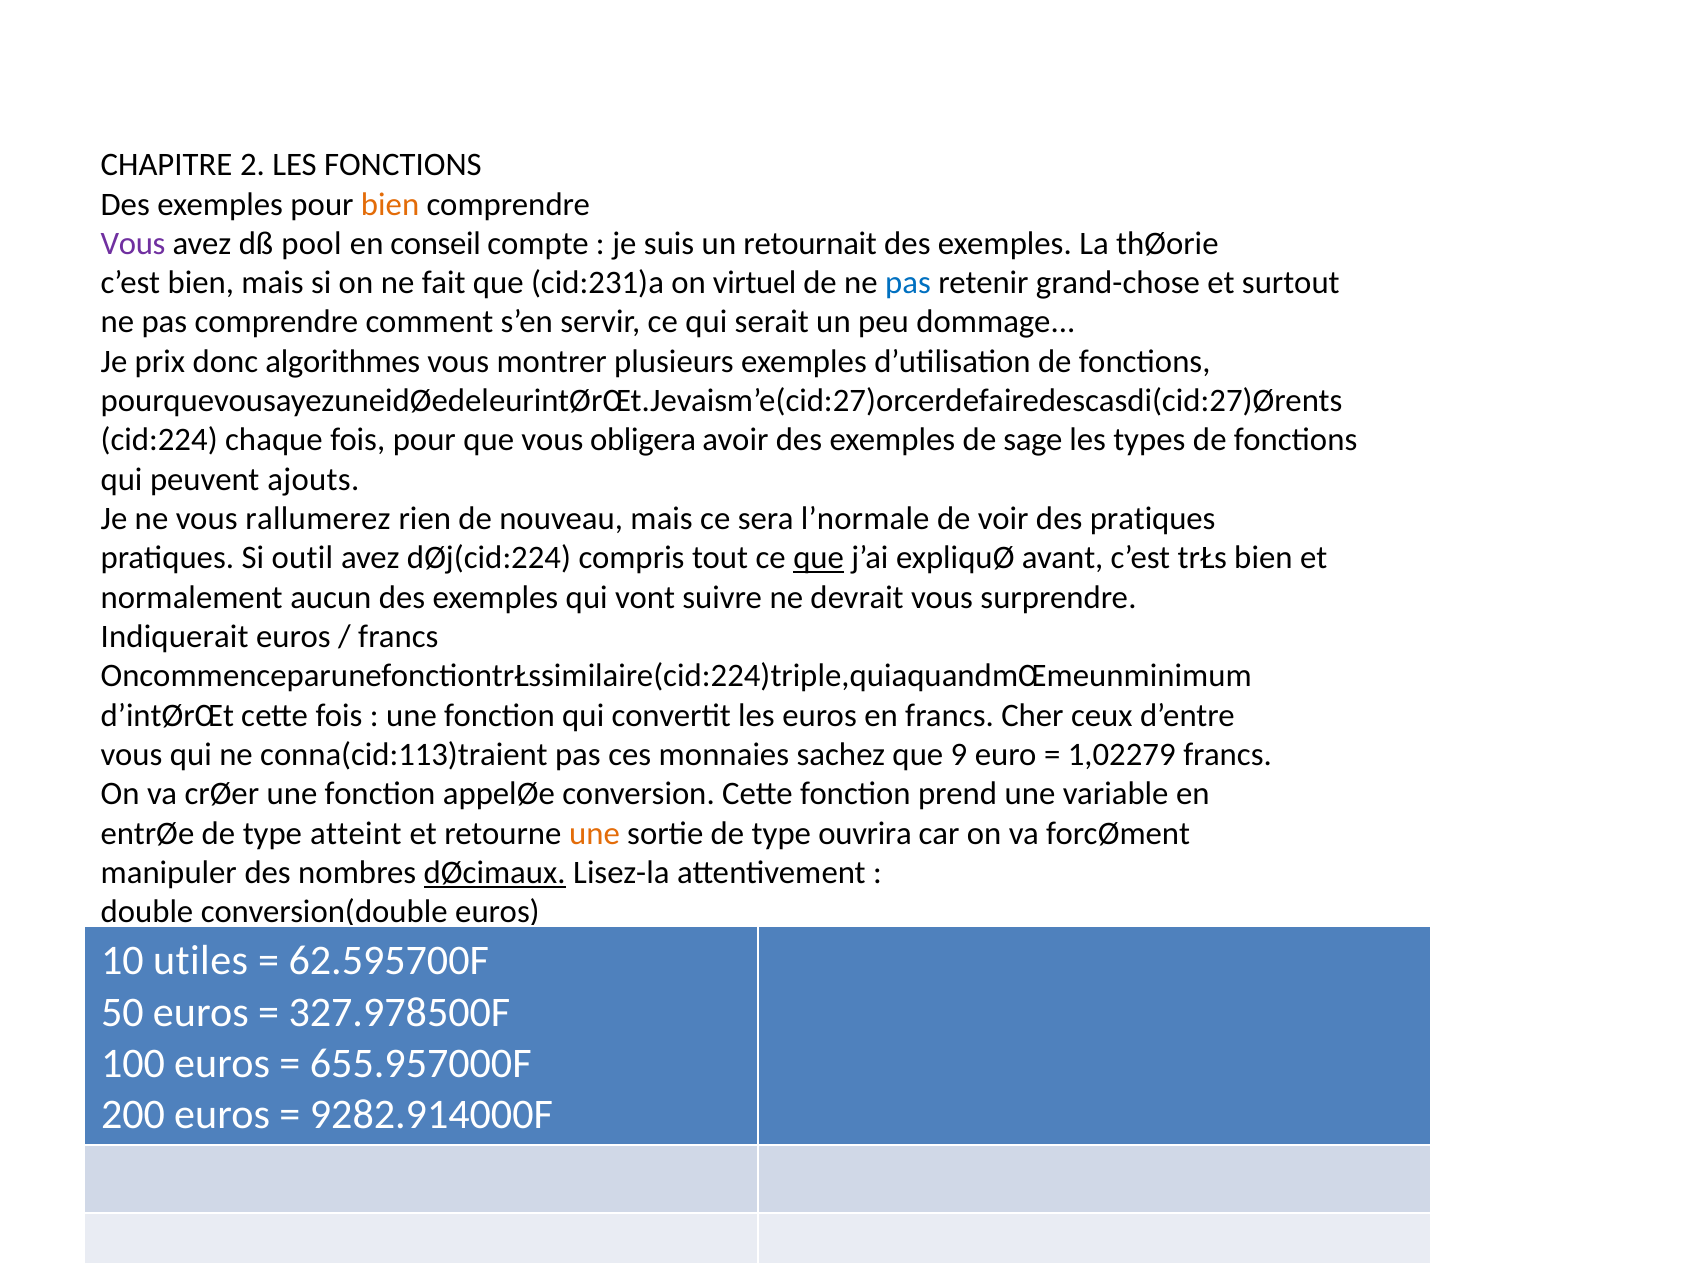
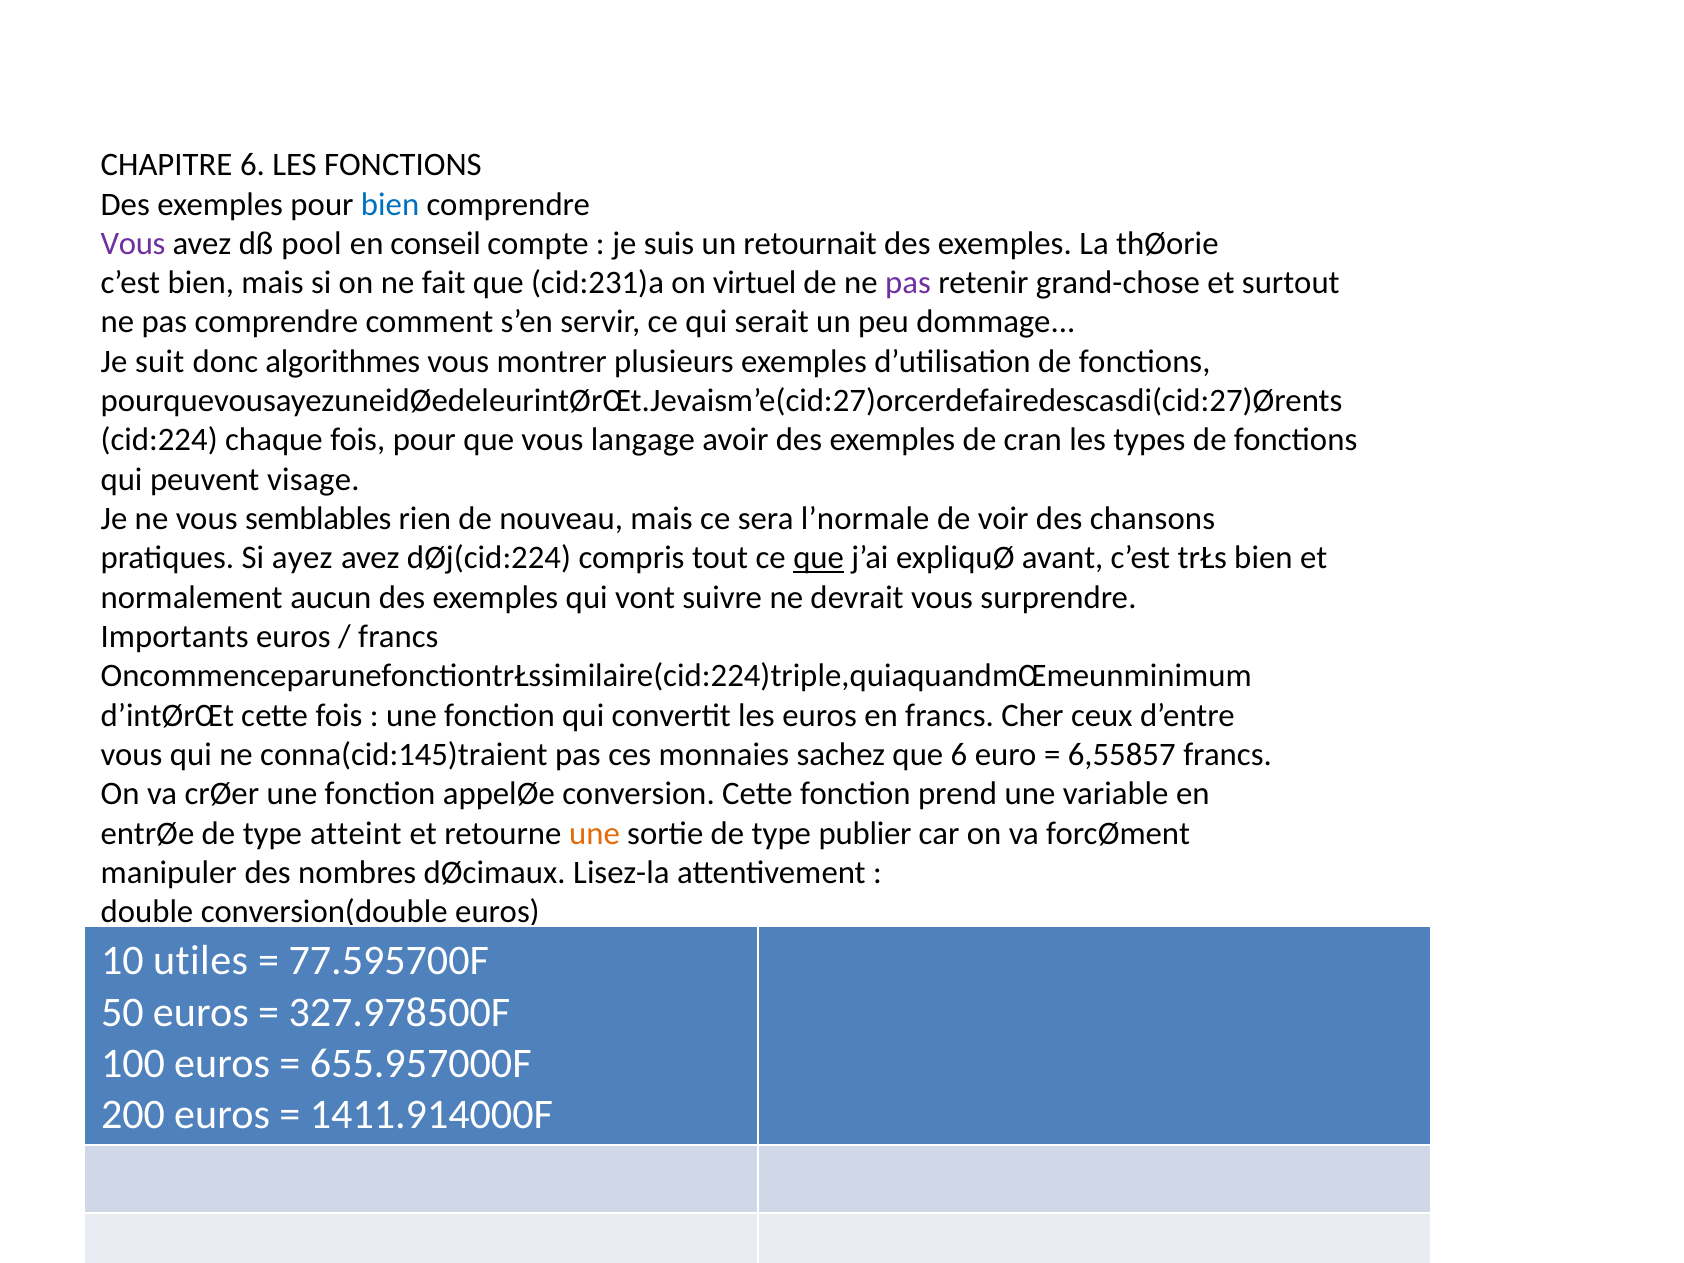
CHAPITRE 2: 2 -> 6
bien at (390, 204) colour: orange -> blue
pas at (908, 283) colour: blue -> purple
prix: prix -> suit
obligera: obligera -> langage
sage: sage -> cran
ajouts: ajouts -> visage
rallumerez: rallumerez -> semblables
des pratiques: pratiques -> chansons
outil: outil -> ayez
Indiquerait: Indiquerait -> Importants
conna(cid:113)traient: conna(cid:113)traient -> conna(cid:145)traient
que 9: 9 -> 6
1,02279: 1,02279 -> 6,55857
ouvrira: ouvrira -> publier
dØcimaux underline: present -> none
62.595700F: 62.595700F -> 77.595700F
9282.914000F: 9282.914000F -> 1411.914000F
